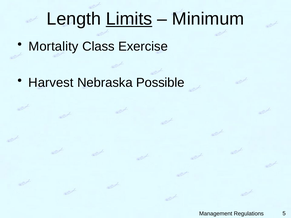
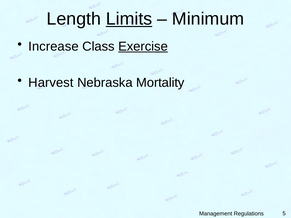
Mortality: Mortality -> Increase
Exercise underline: none -> present
Possible: Possible -> Mortality
